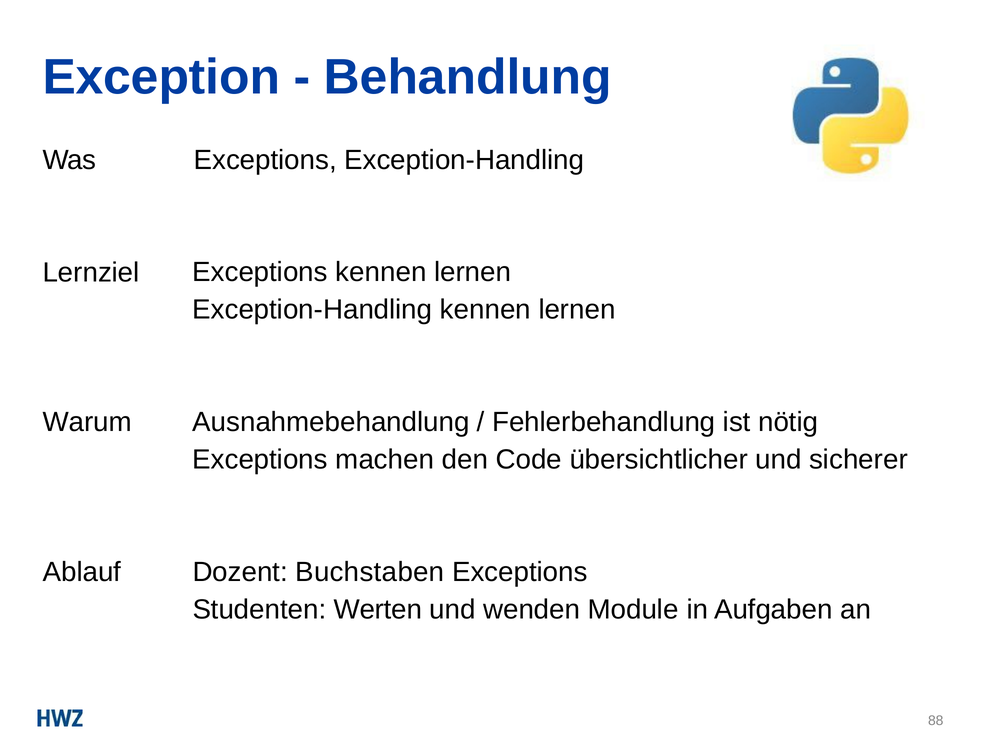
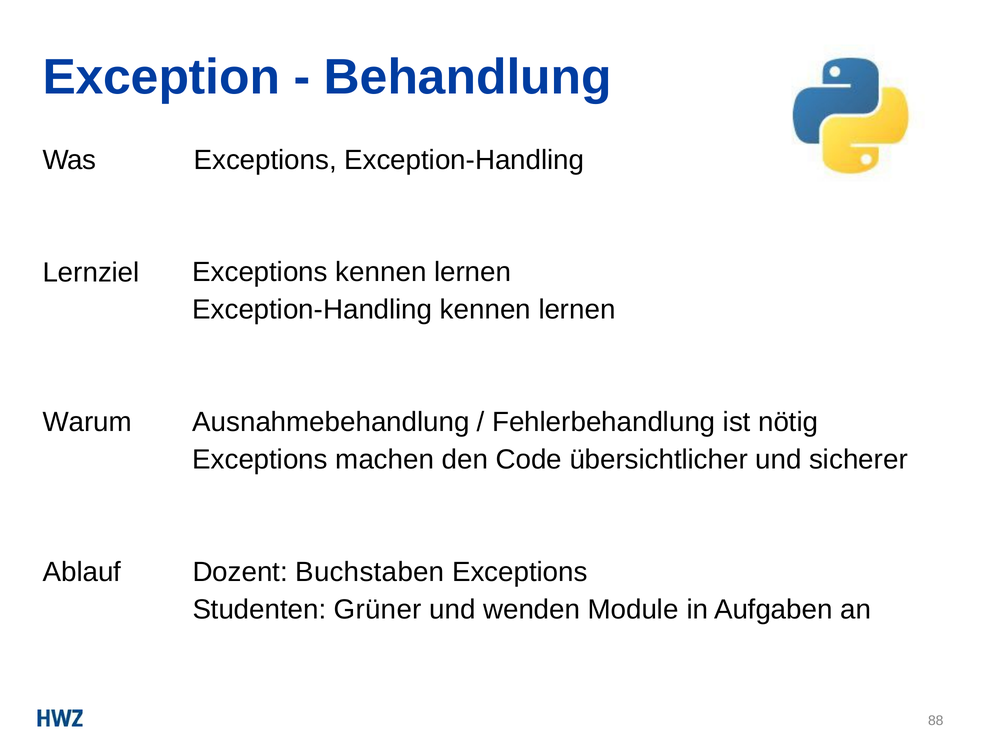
Werten: Werten -> Grüner
